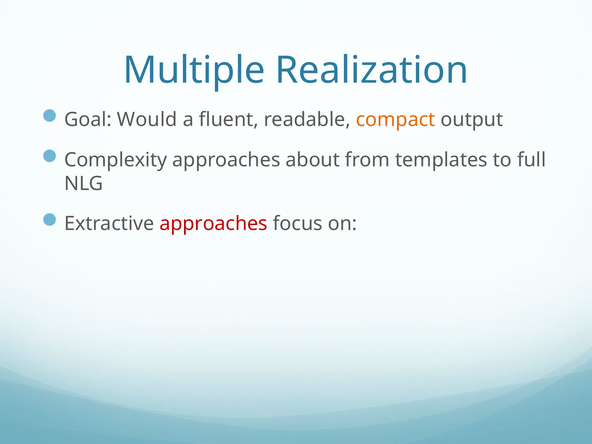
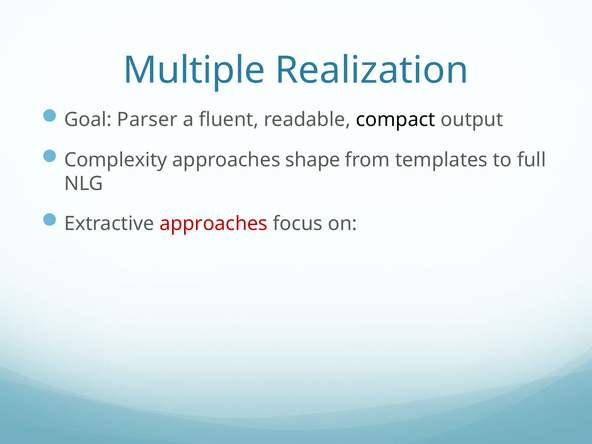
Would: Would -> Parser
compact colour: orange -> black
about: about -> shape
